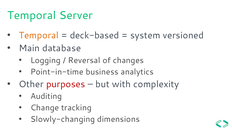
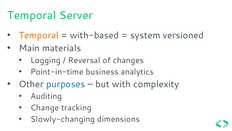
deck-based: deck-based -> with-based
database: database -> materials
purposes colour: red -> blue
